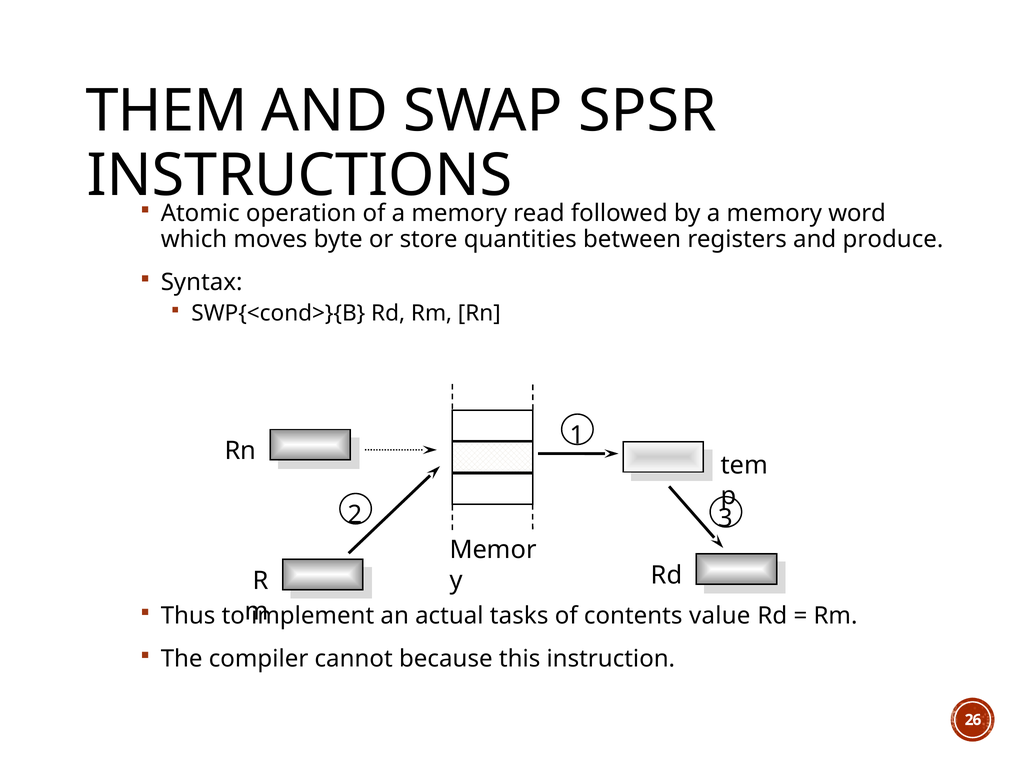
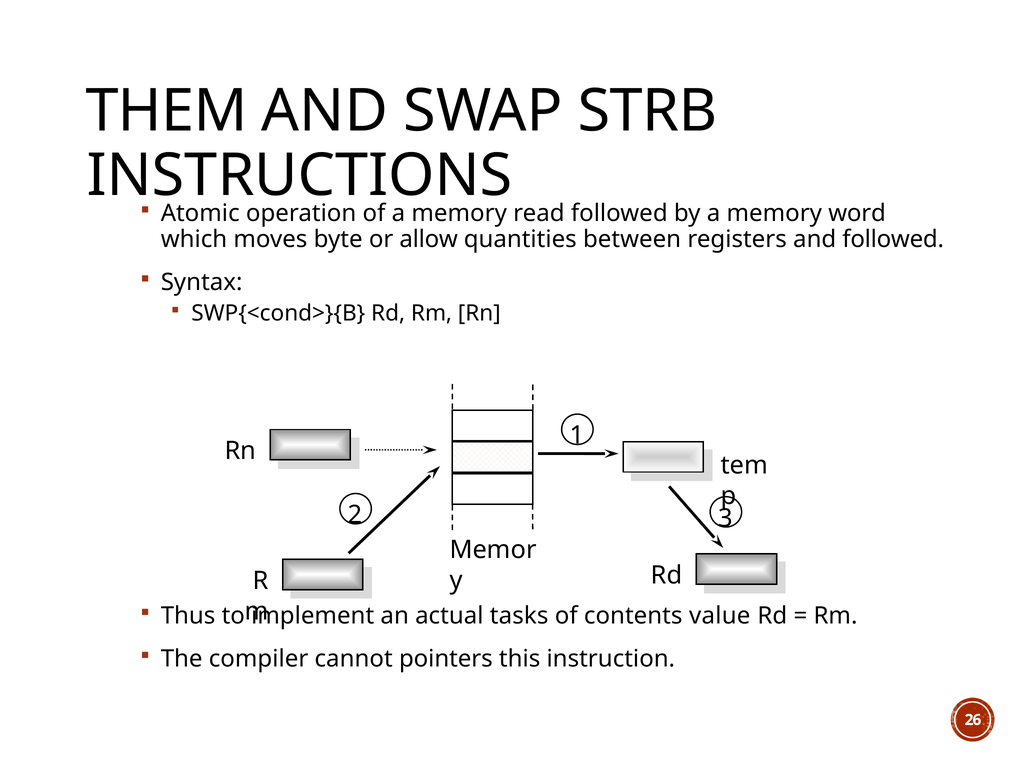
SPSR: SPSR -> STRB
store: store -> allow
and produce: produce -> followed
because: because -> pointers
